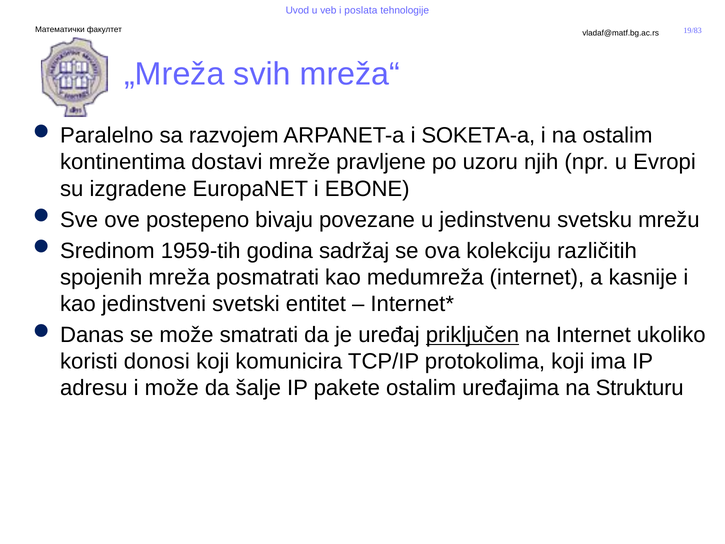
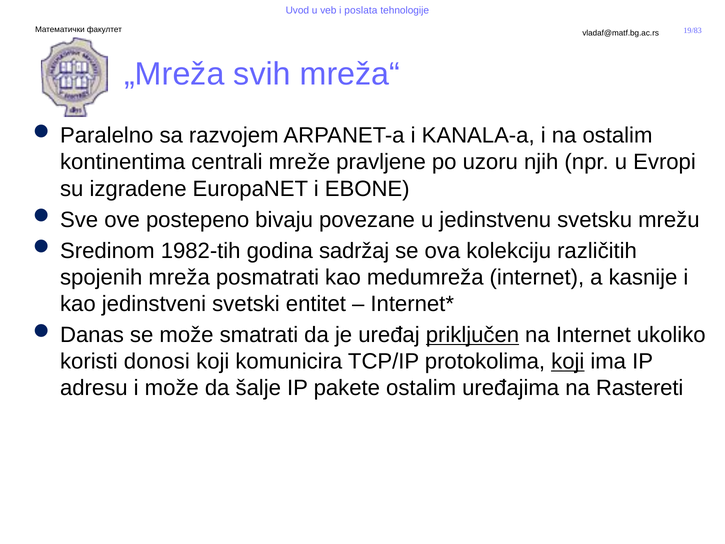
SOKETA-a: SOKETA-a -> KANALA-a
dostavi: dostavi -> centrali
1959-tih: 1959-tih -> 1982-tih
koji at (568, 361) underline: none -> present
Strukturu: Strukturu -> Rastereti
